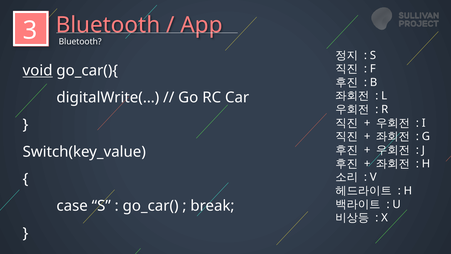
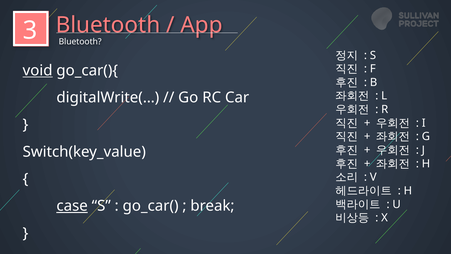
case underline: none -> present
